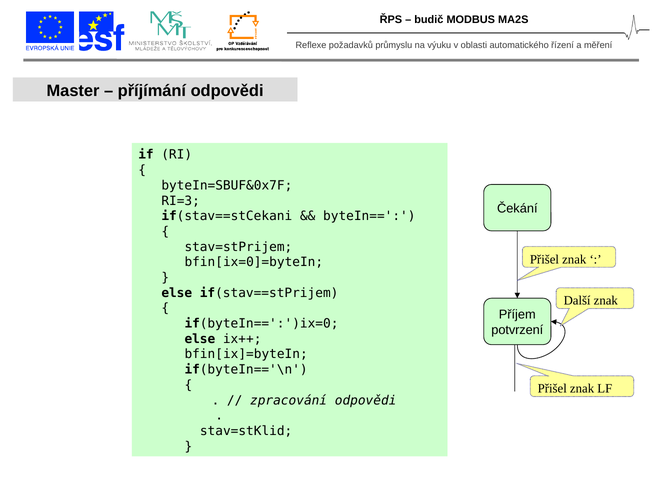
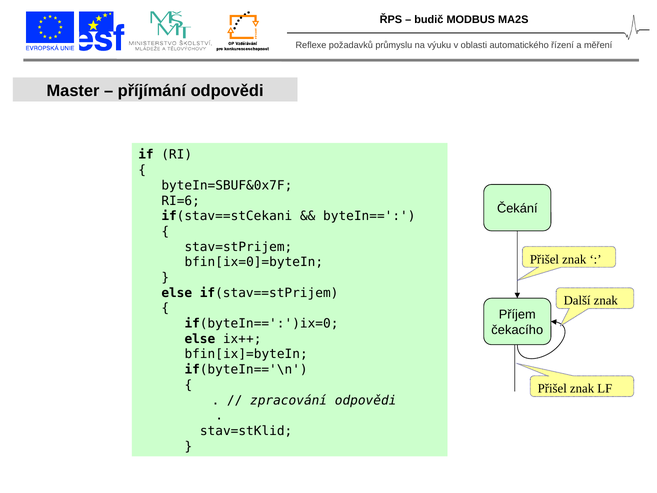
RI=3: RI=3 -> RI=6
potvrzení: potvrzení -> čekacího
